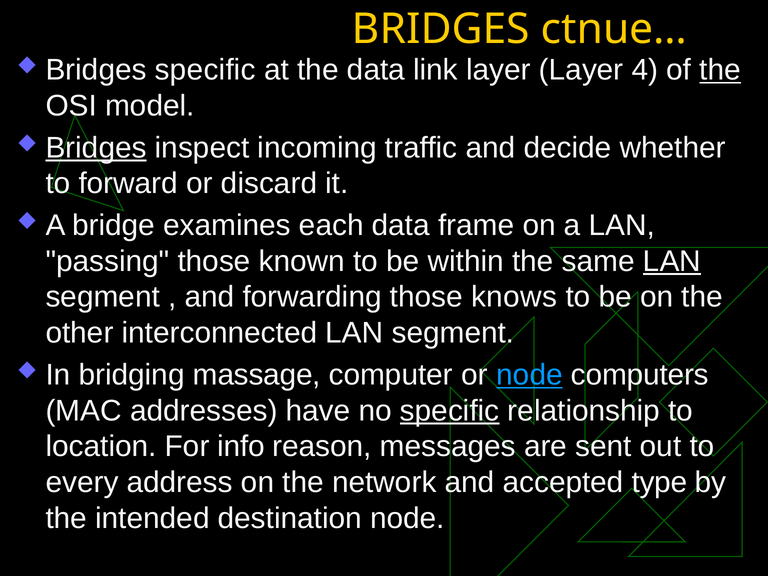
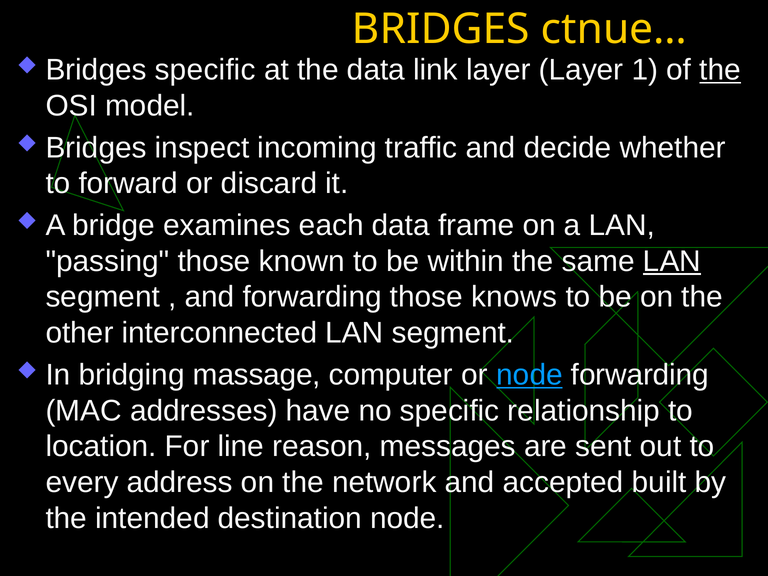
4: 4 -> 1
Bridges at (96, 148) underline: present -> none
node computers: computers -> forwarding
specific at (450, 411) underline: present -> none
info: info -> line
type: type -> built
